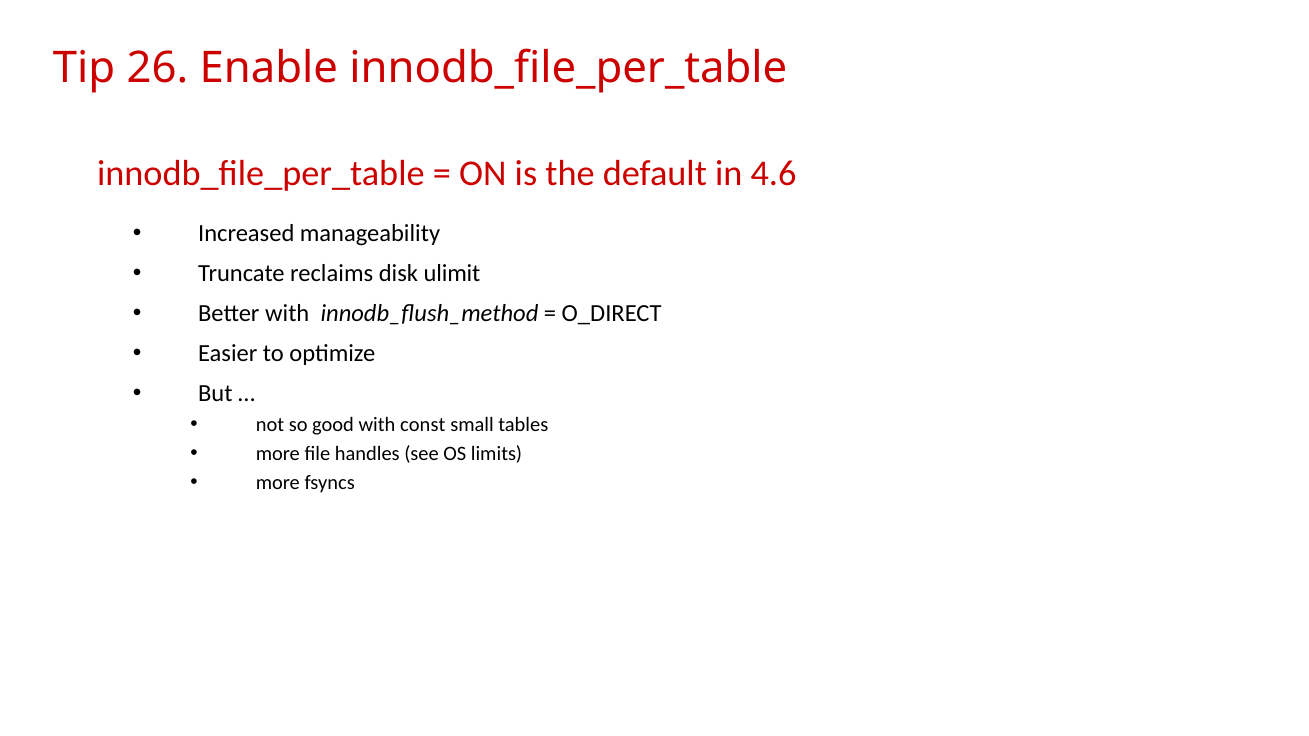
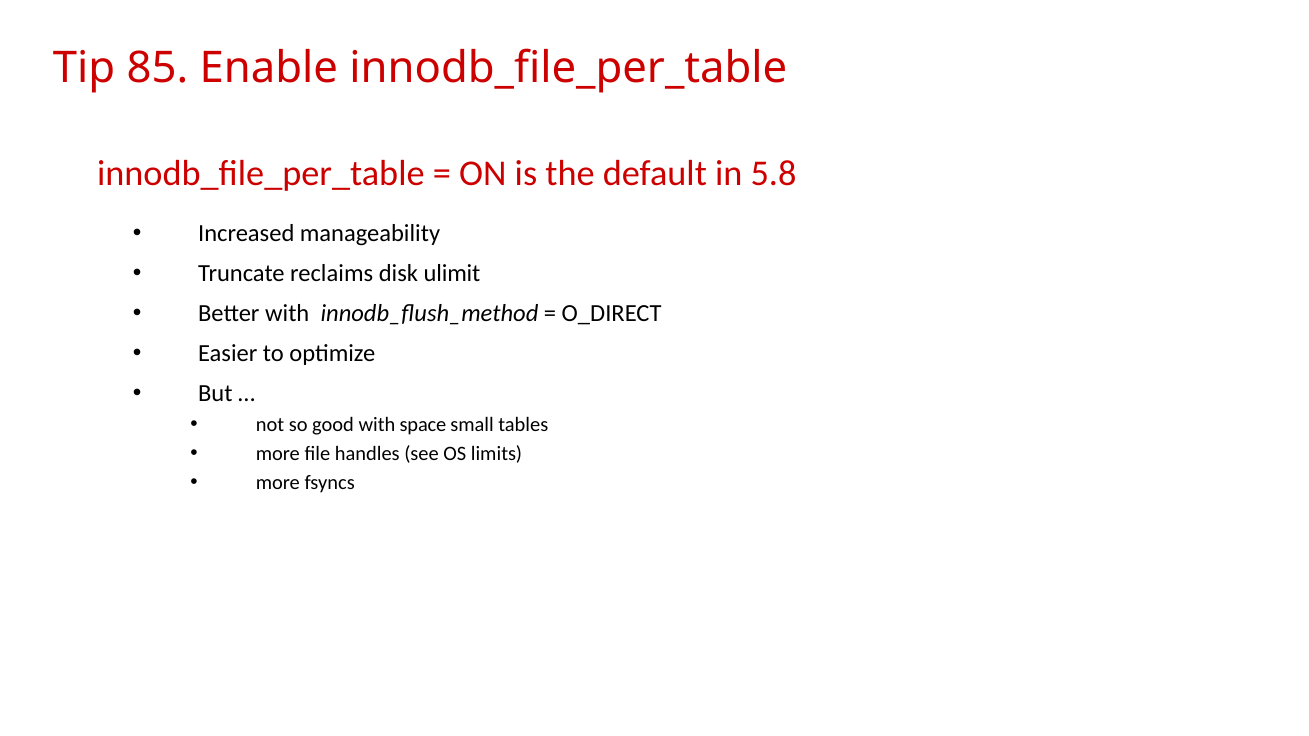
26: 26 -> 85
4.6: 4.6 -> 5.8
const: const -> space
